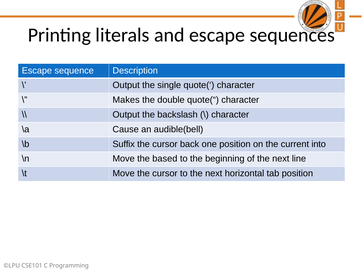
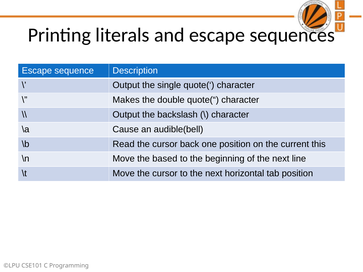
Suffix: Suffix -> Read
into: into -> this
